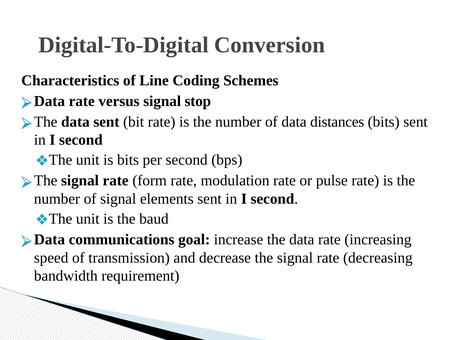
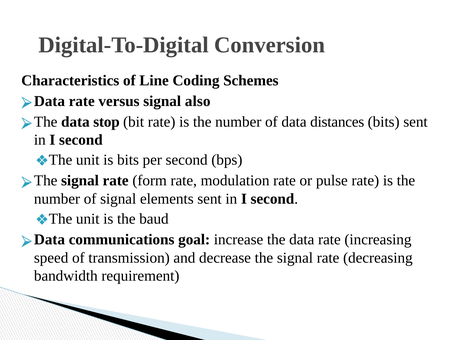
stop: stop -> also
data sent: sent -> stop
